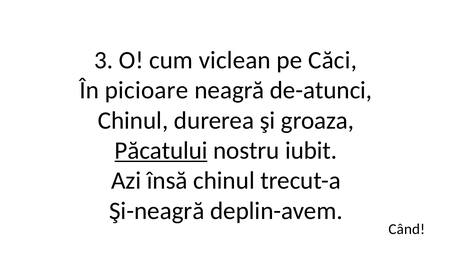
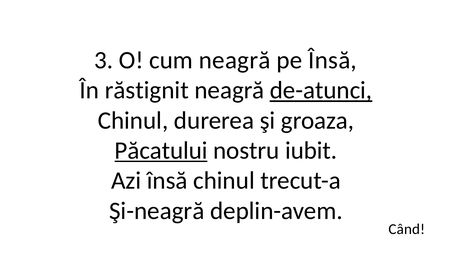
cum viclean: viclean -> neagră
pe Căci: Căci -> Însă
picioare: picioare -> răstignit
de-atunci underline: none -> present
